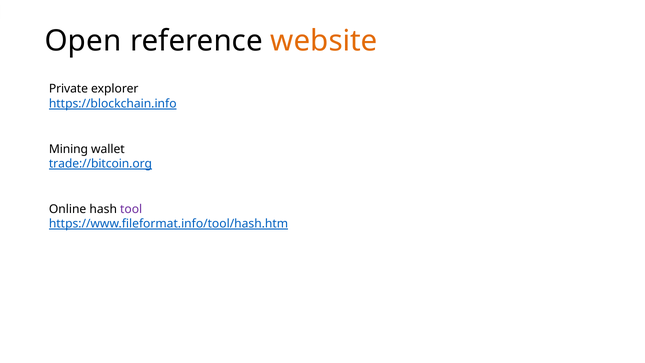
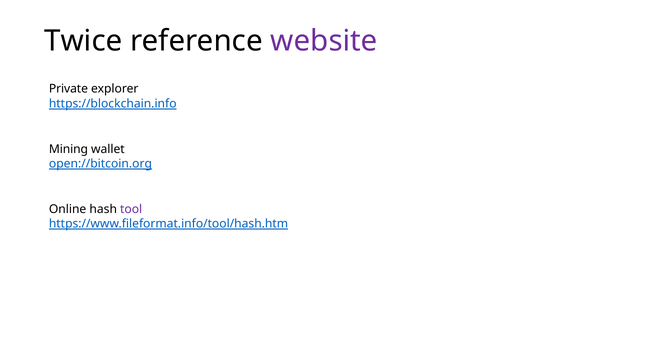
Open: Open -> Twice
website colour: orange -> purple
trade://bitcoin.org: trade://bitcoin.org -> open://bitcoin.org
